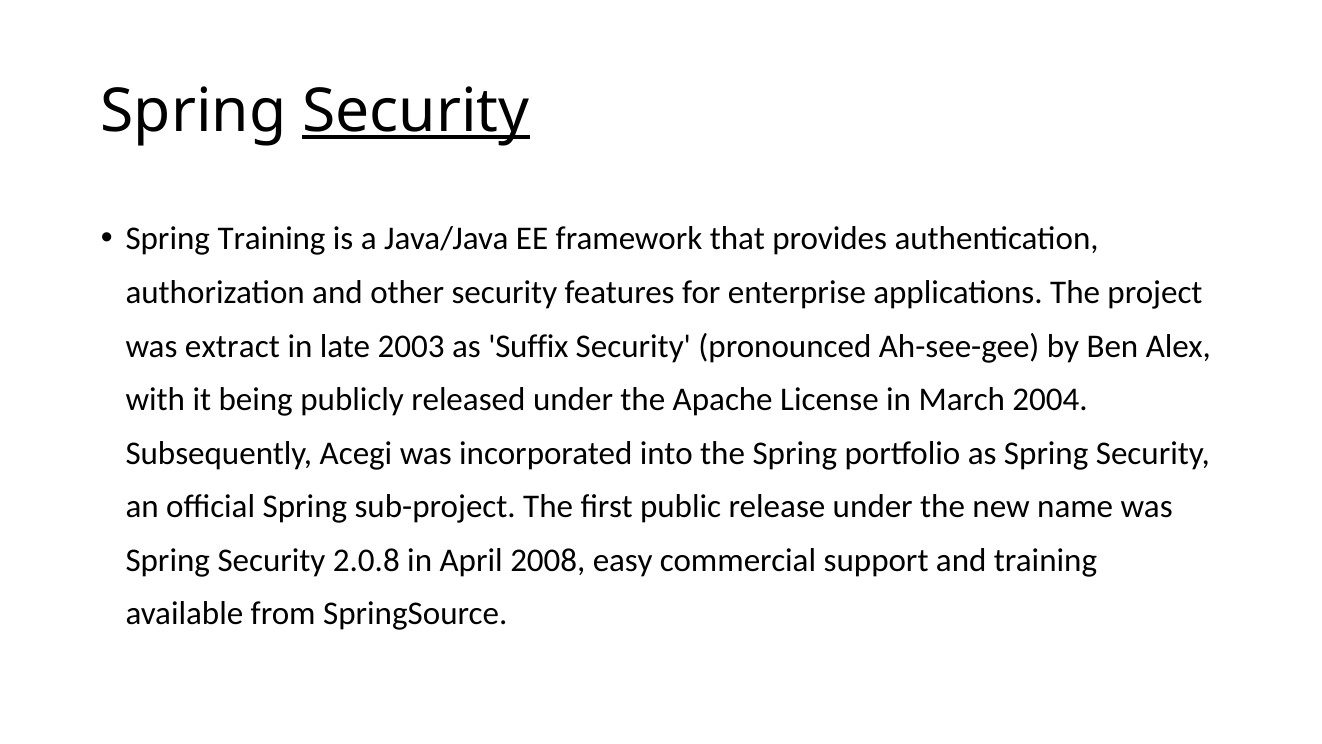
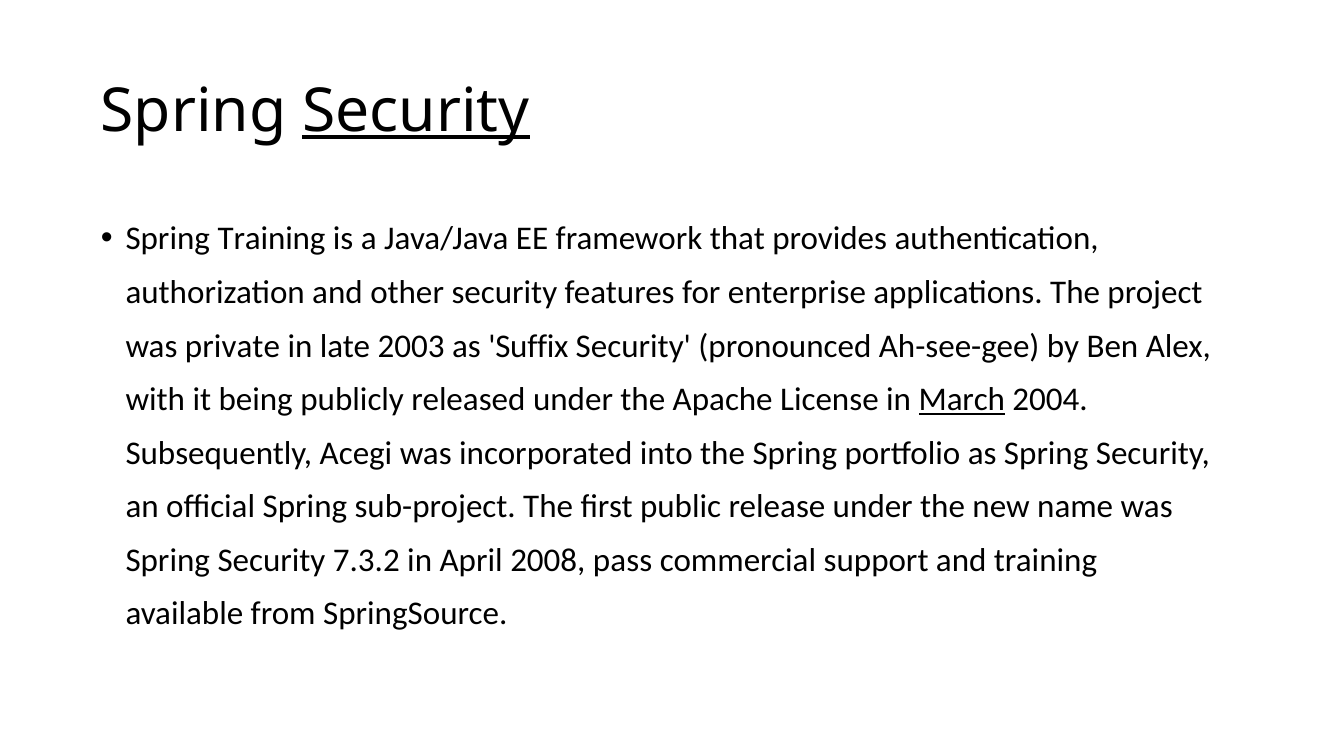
extract: extract -> private
March underline: none -> present
2.0.8: 2.0.8 -> 7.3.2
easy: easy -> pass
